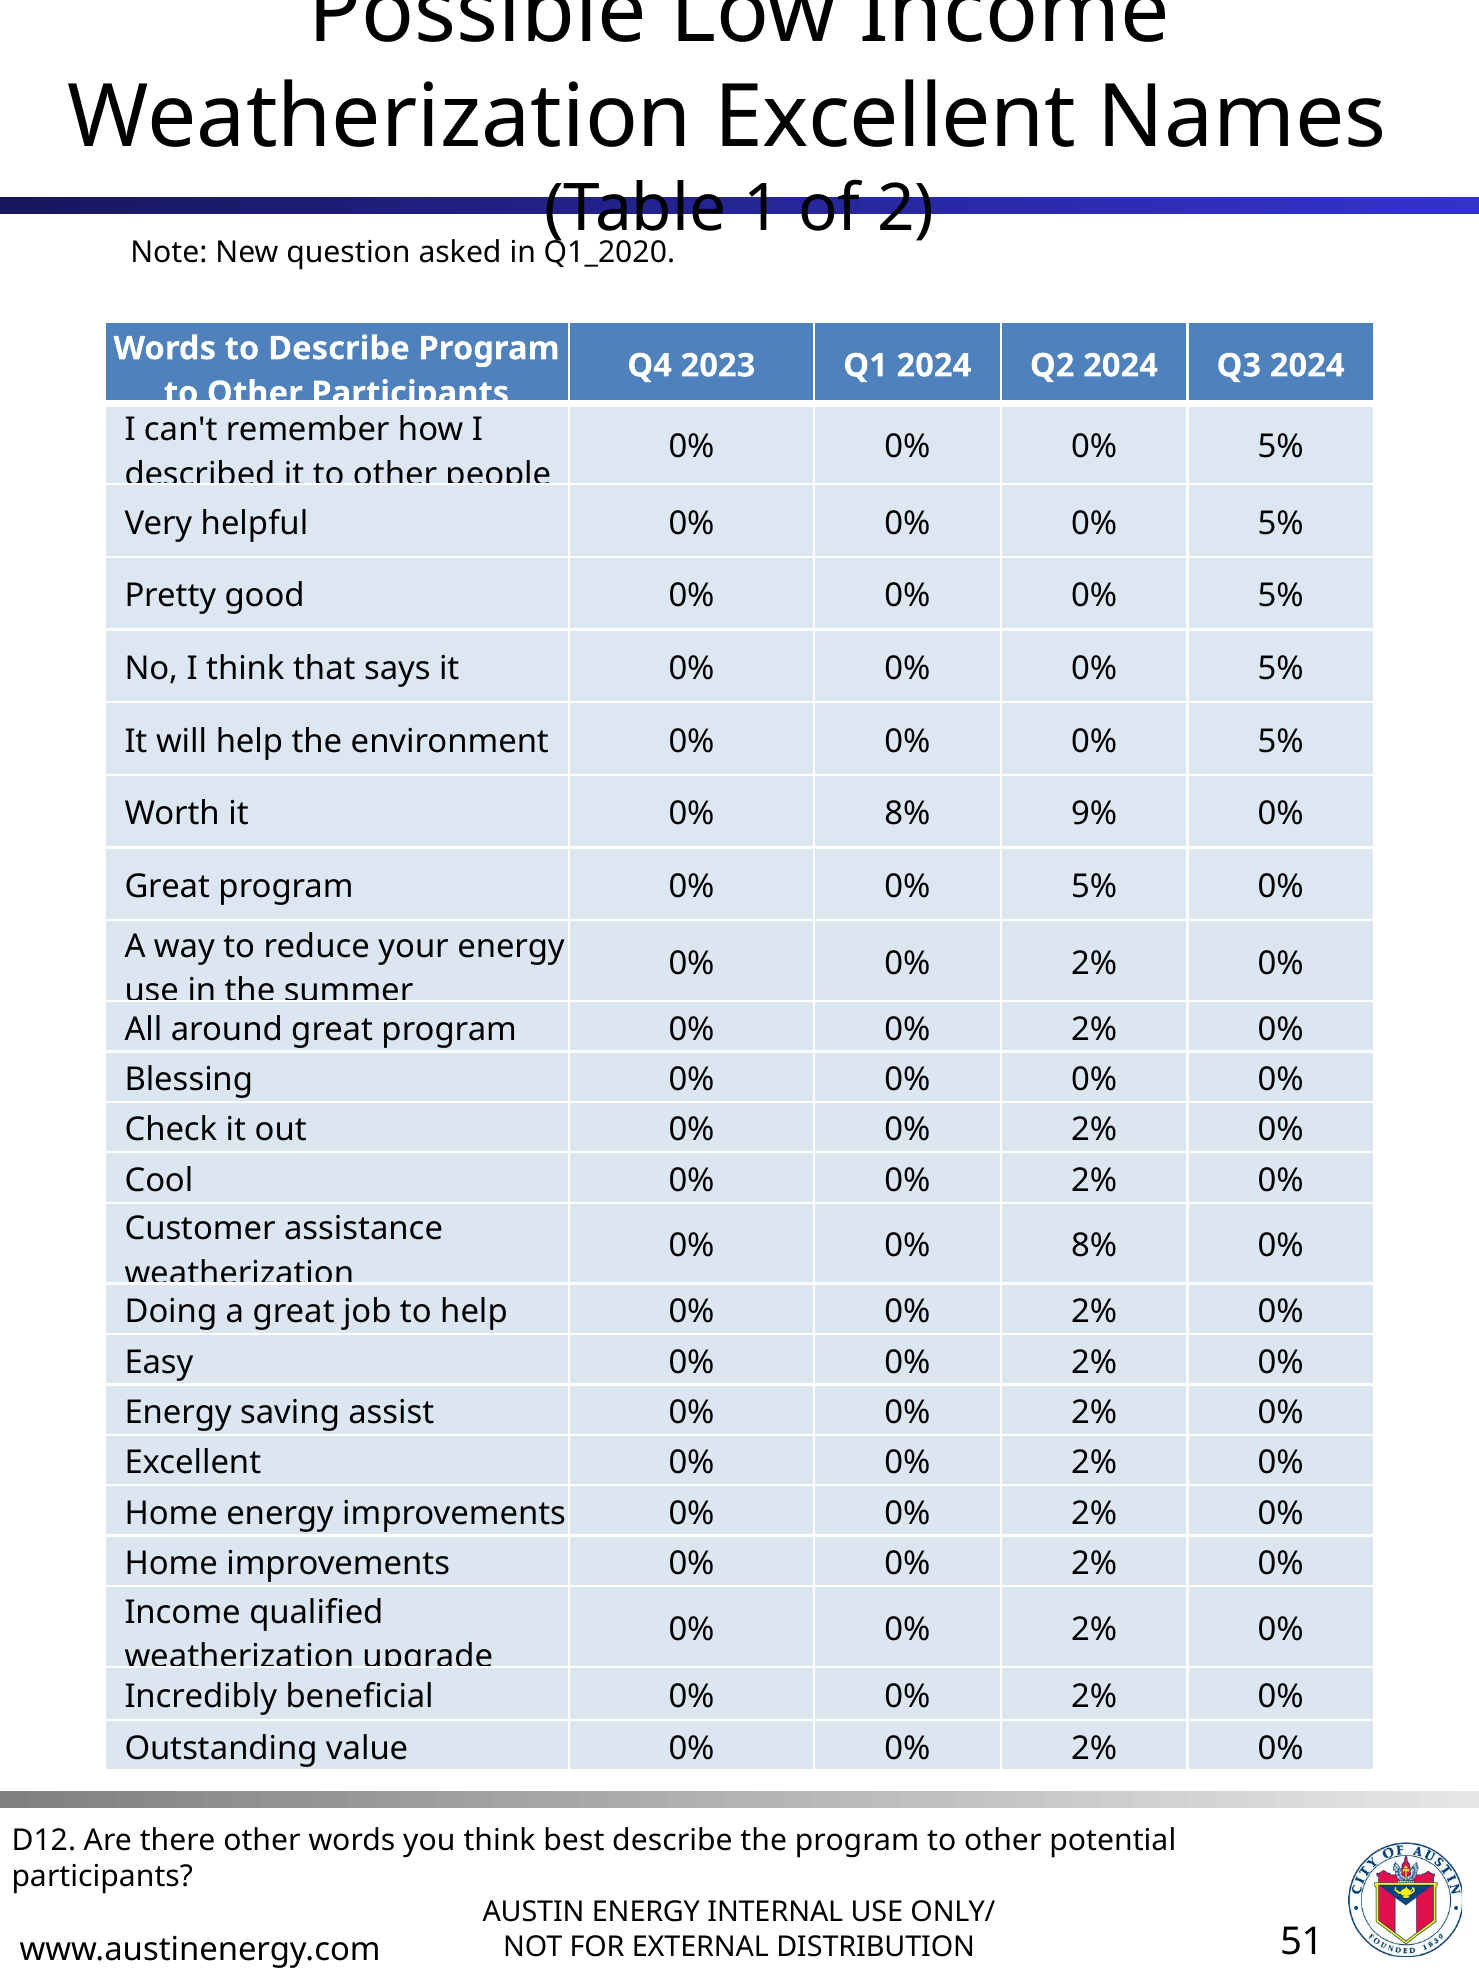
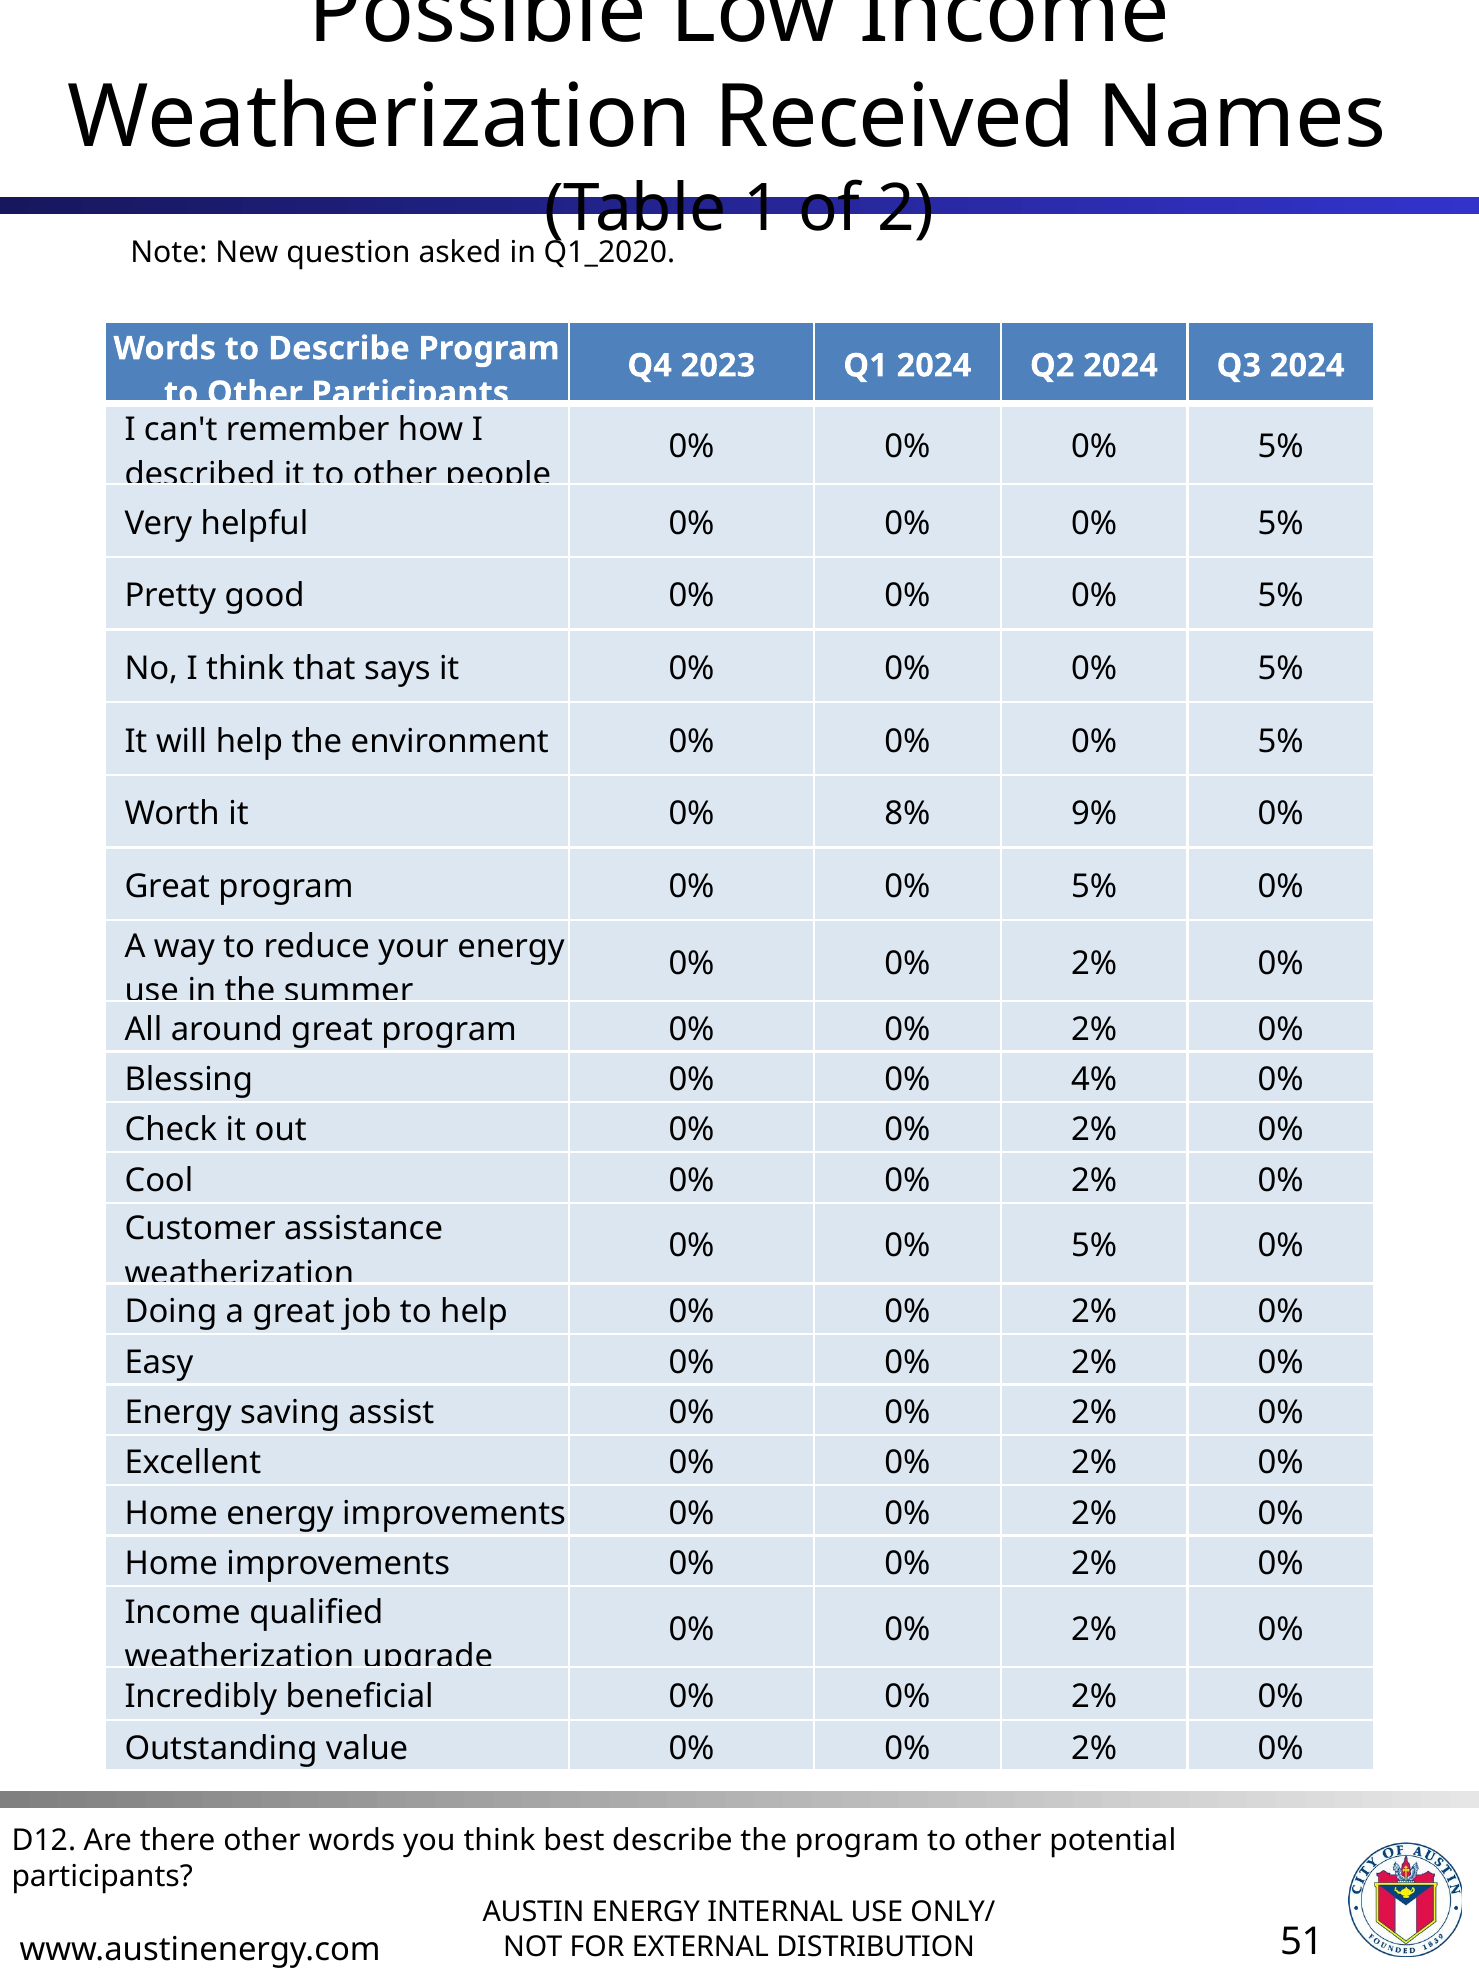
Weatherization Excellent: Excellent -> Received
Blessing 0% 0% 0%: 0% -> 4%
8% at (1094, 1246): 8% -> 5%
